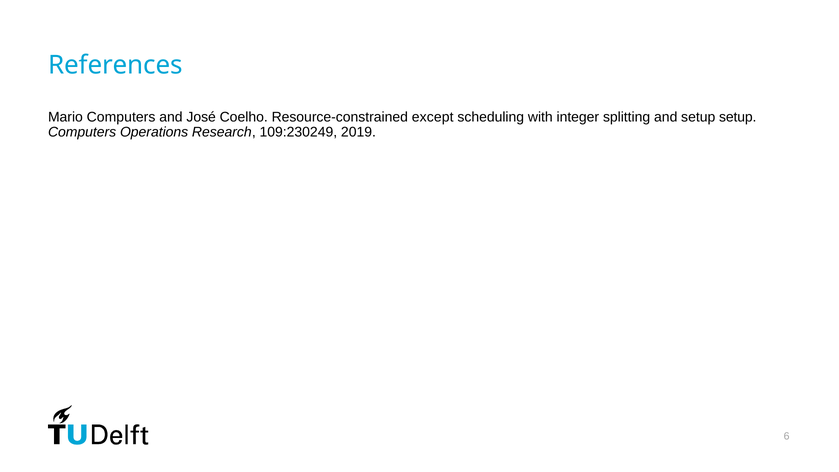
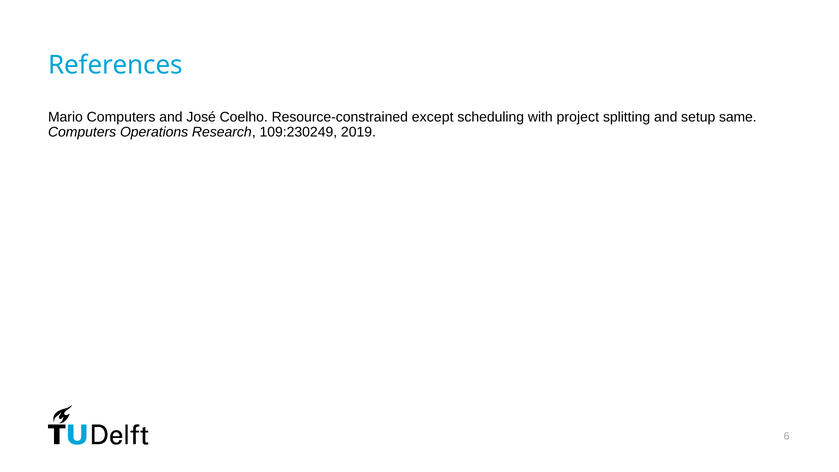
integer: integer -> project
setup setup: setup -> same
